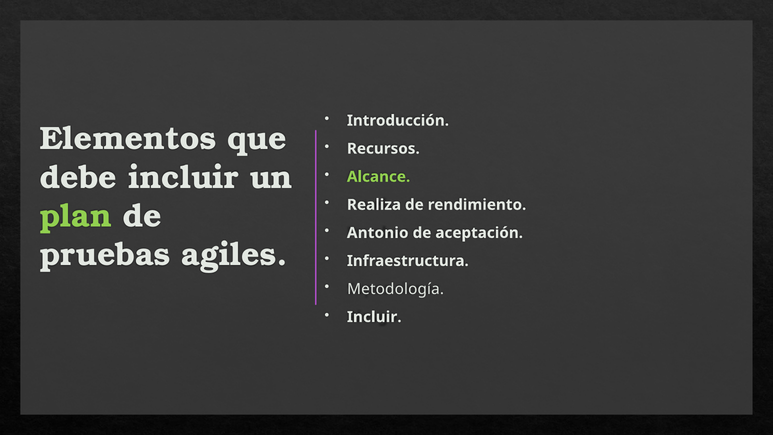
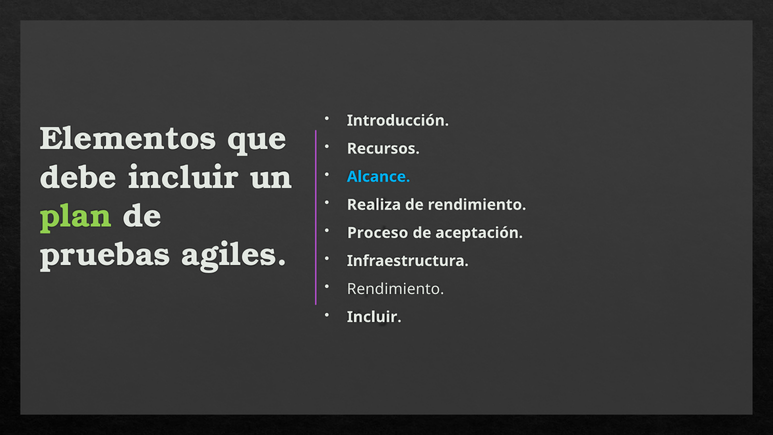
Alcance colour: light green -> light blue
Antonio: Antonio -> Proceso
Metodología at (396, 289): Metodología -> Rendimiento
